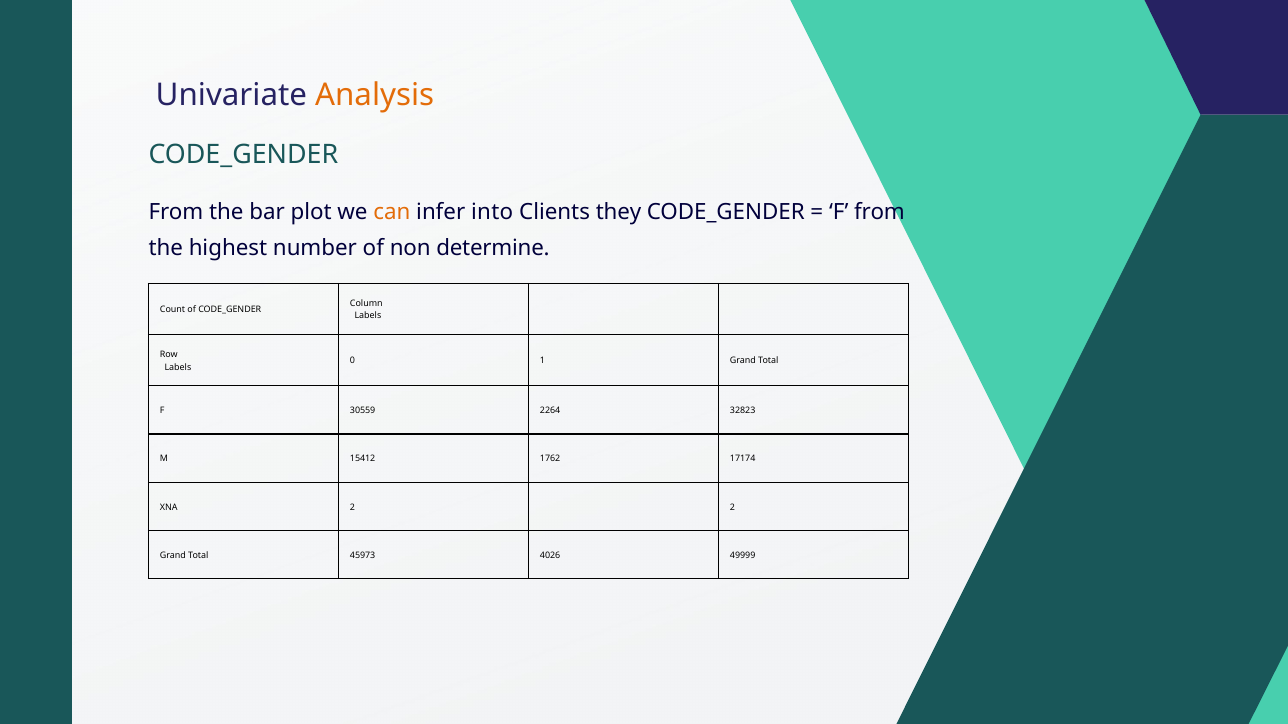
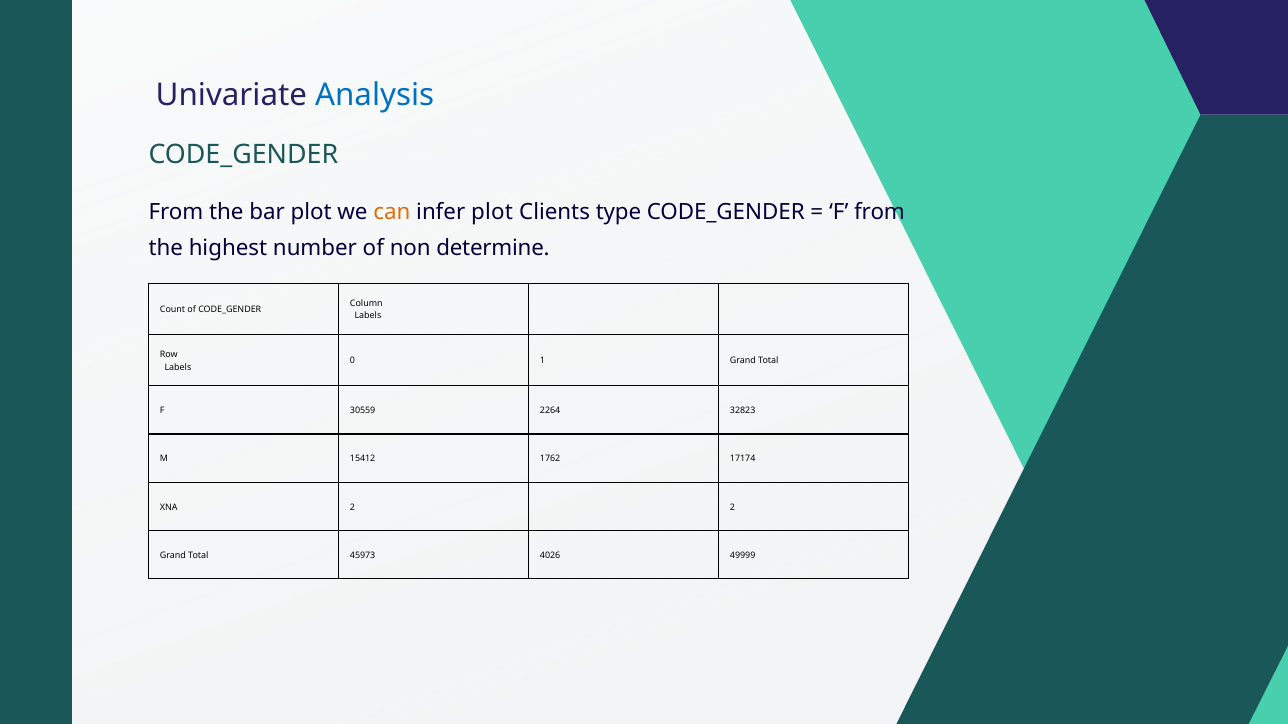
Analysis colour: orange -> blue
infer into: into -> plot
they: they -> type
